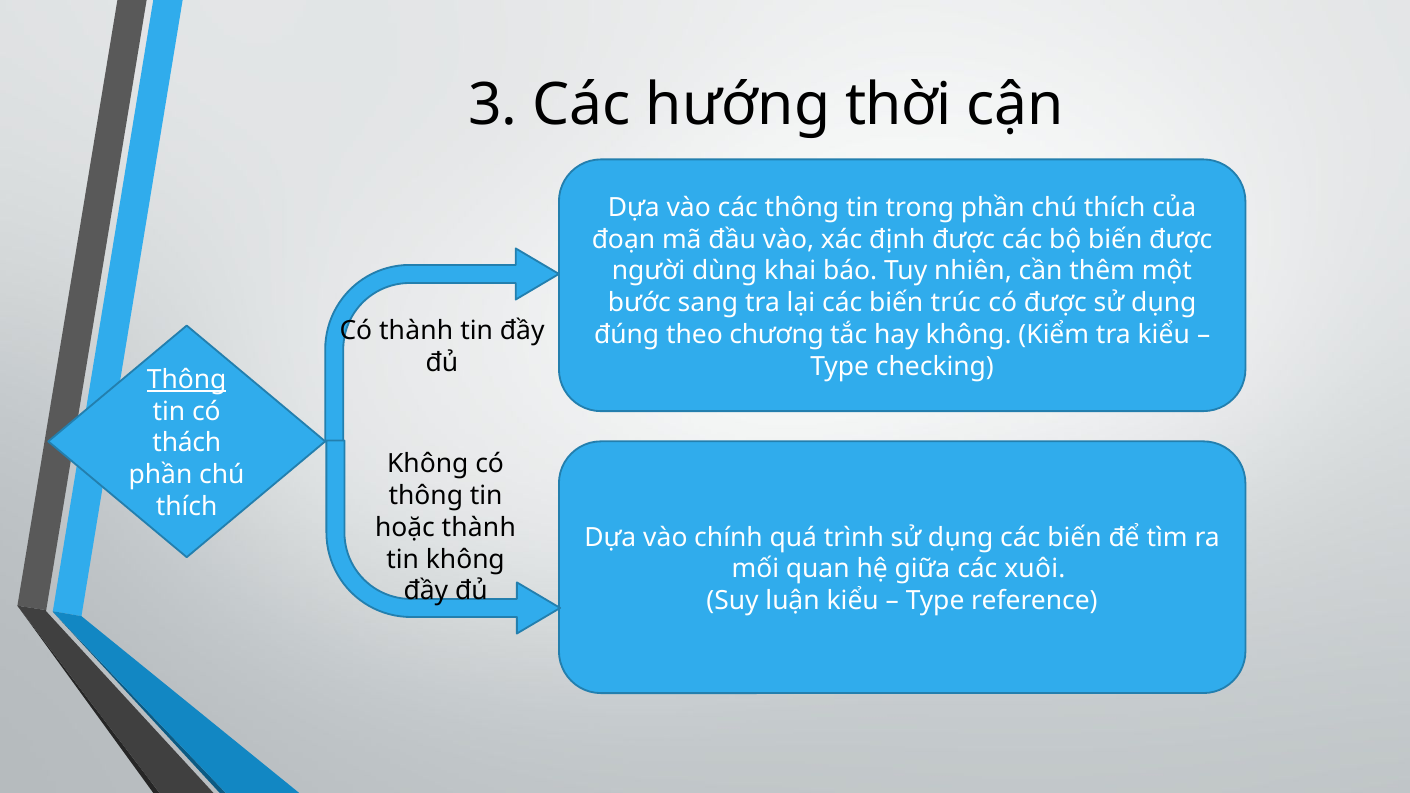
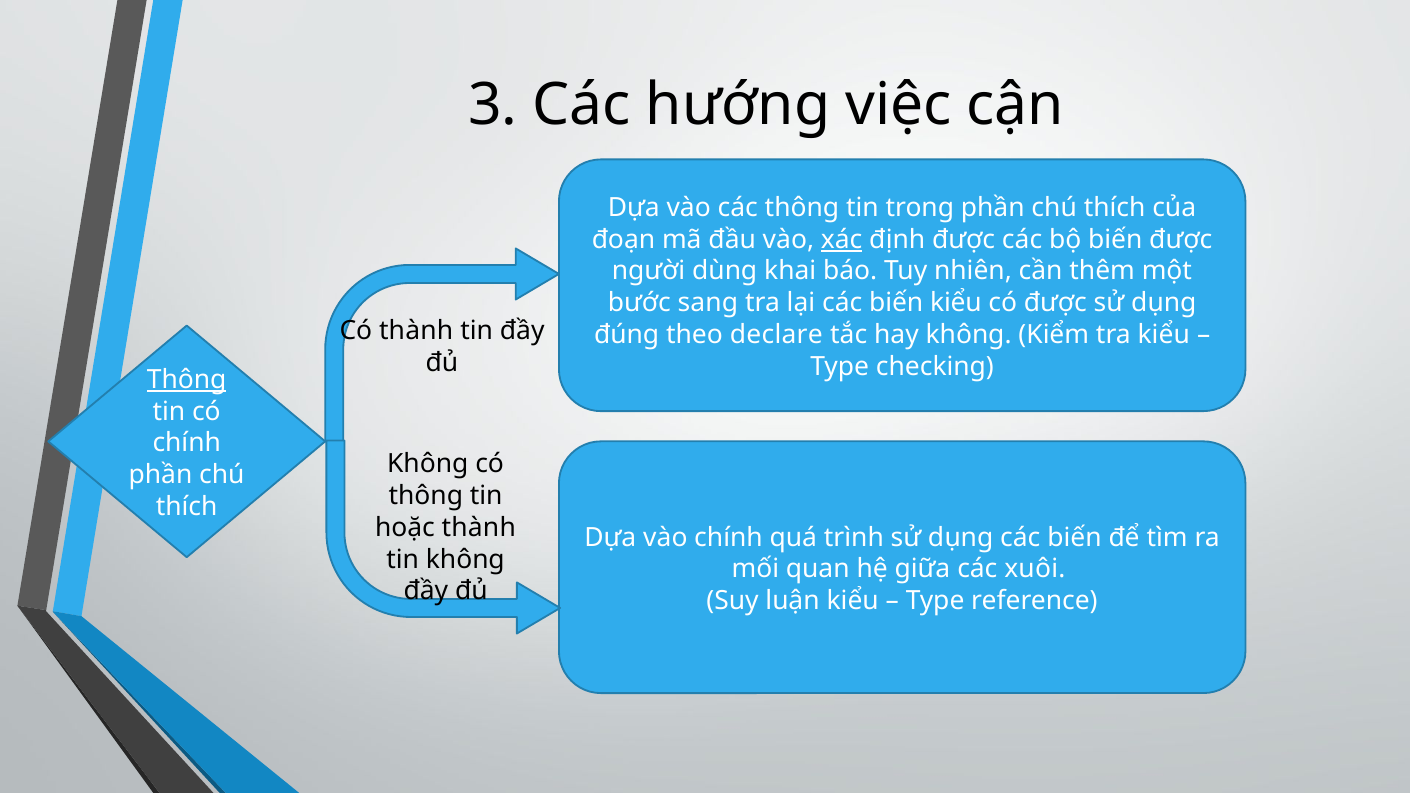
thời: thời -> việc
xác underline: none -> present
biến trúc: trúc -> kiểu
chương: chương -> declare
thách at (187, 443): thách -> chính
